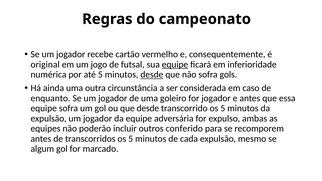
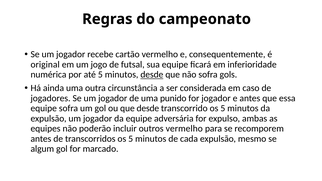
equipe at (175, 65) underline: present -> none
enquanto: enquanto -> jogadores
goleiro: goleiro -> punido
outros conferido: conferido -> vermelho
